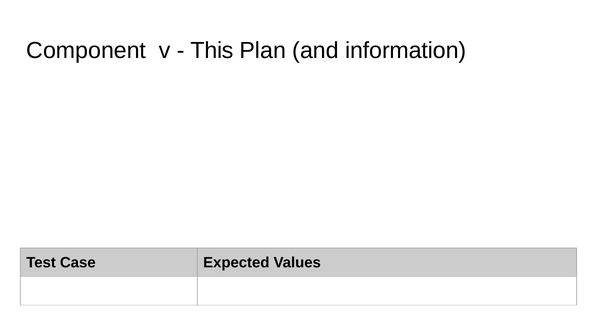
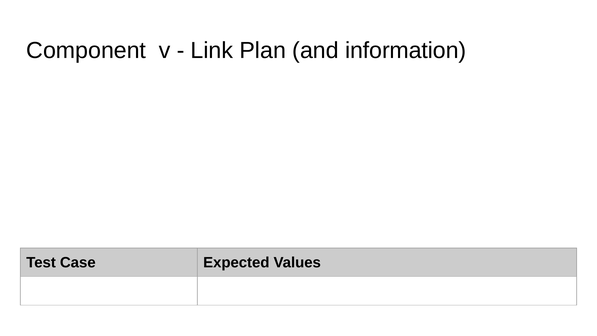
This: This -> Link
